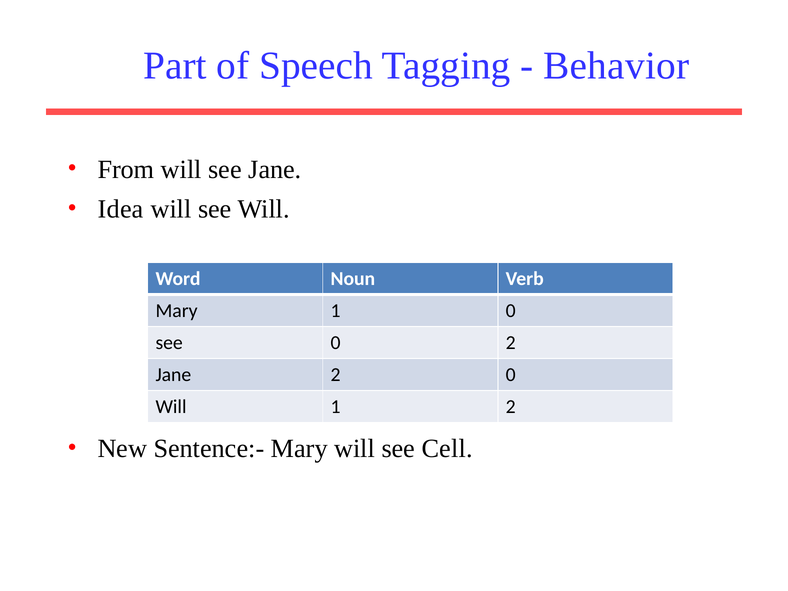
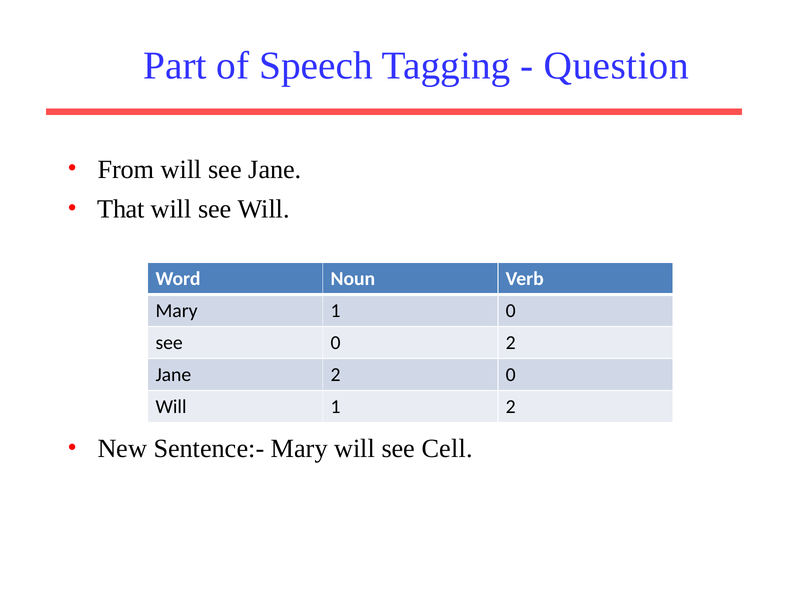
Behavior: Behavior -> Question
Idea: Idea -> That
